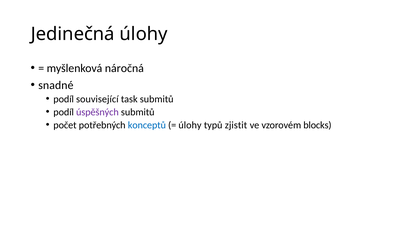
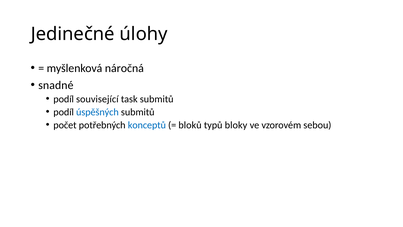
Jedinečná: Jedinečná -> Jedinečné
úspěšných colour: purple -> blue
úlohy at (190, 125): úlohy -> bloků
zjistit: zjistit -> bloky
blocks: blocks -> sebou
